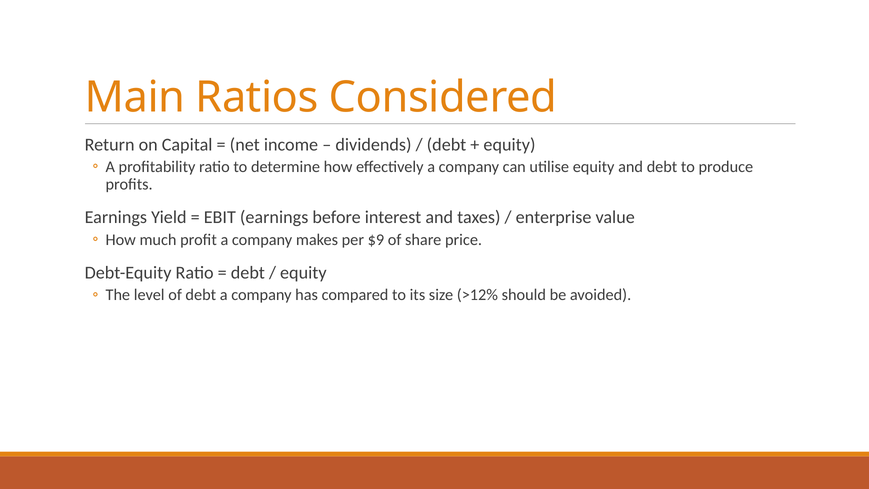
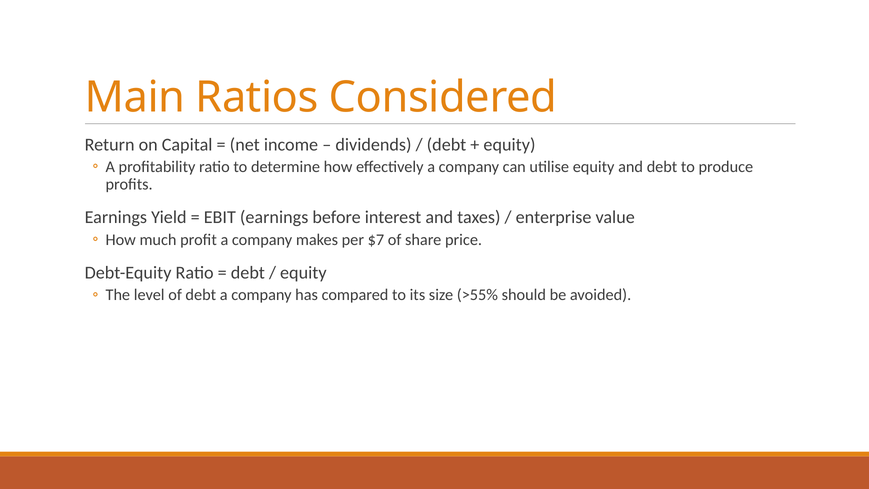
$9: $9 -> $7
>12%: >12% -> >55%
